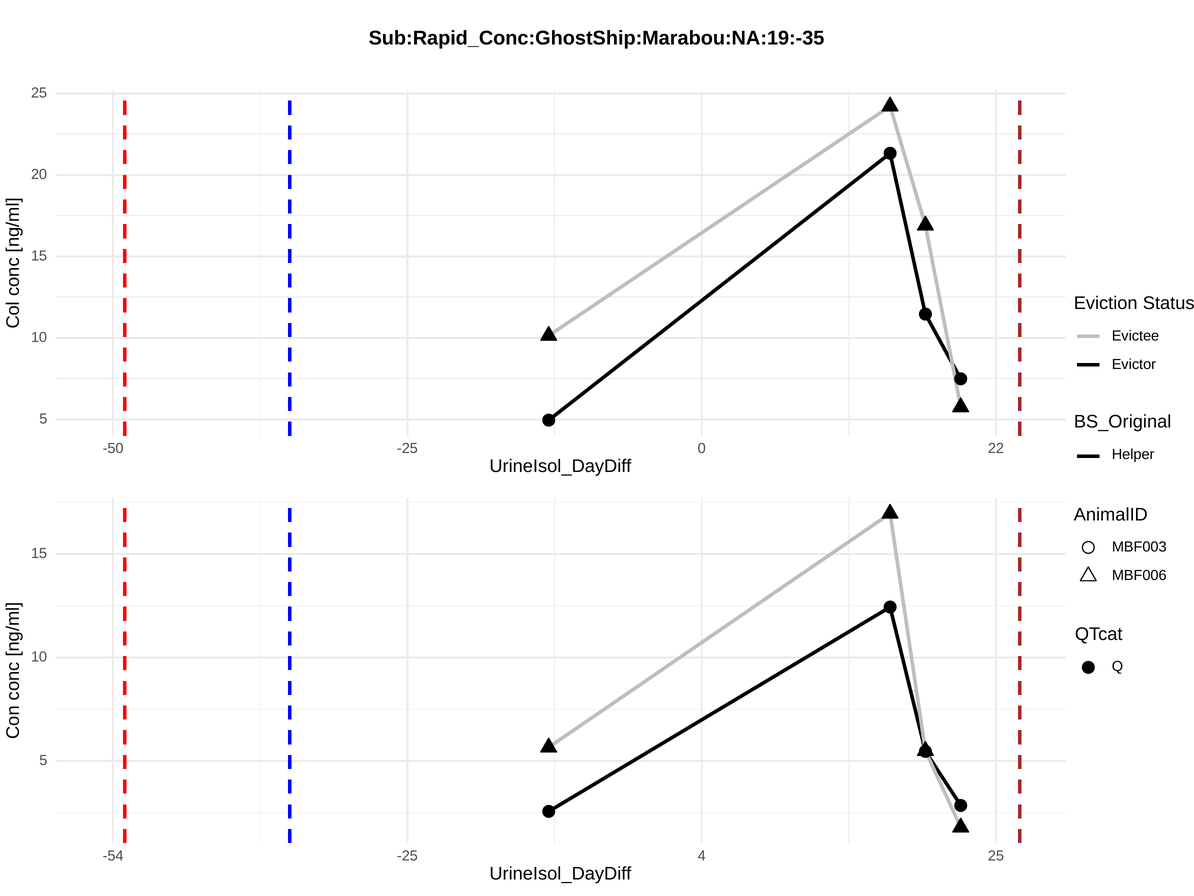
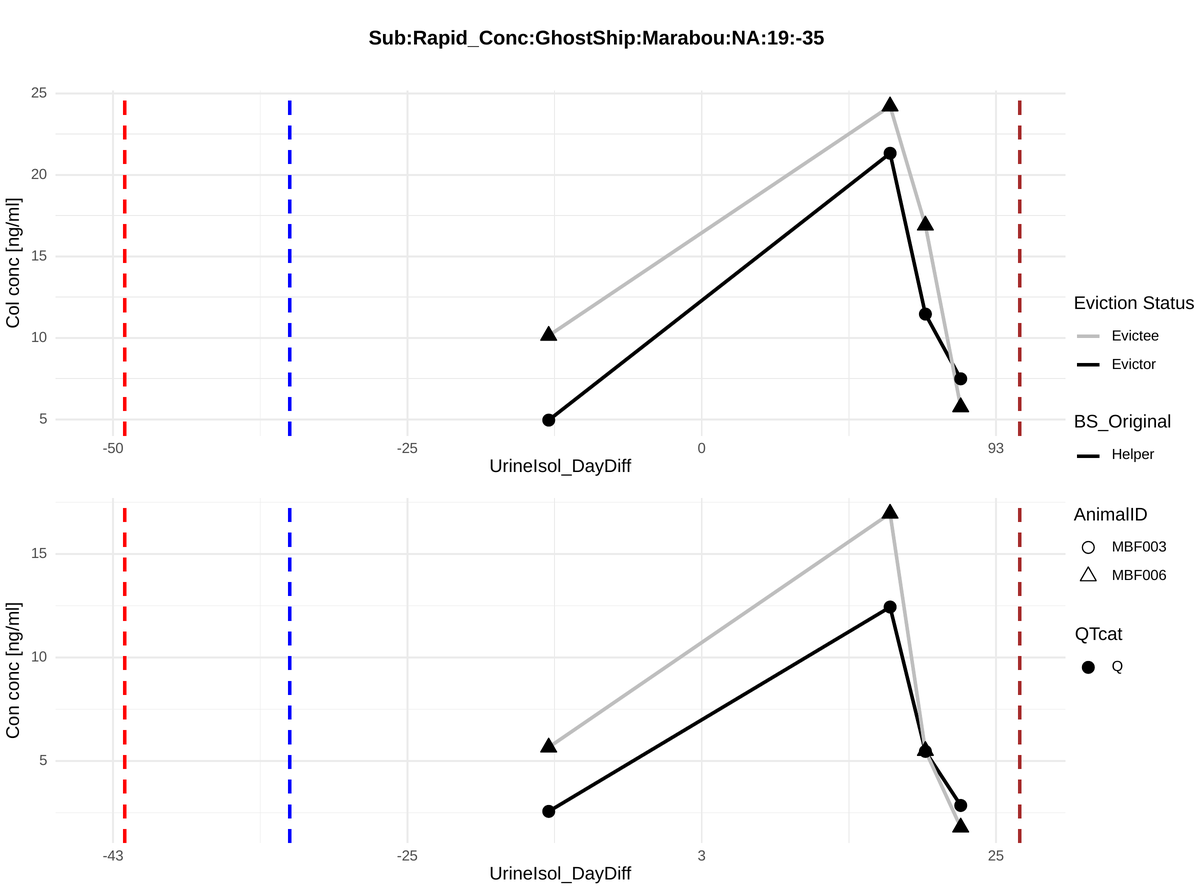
22: 22 -> 93
-54: -54 -> -43
4: 4 -> 3
